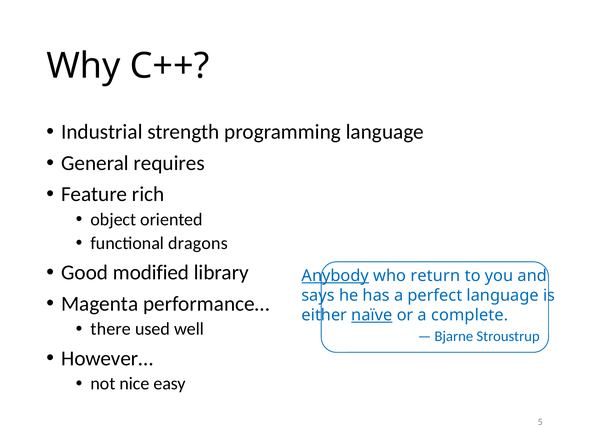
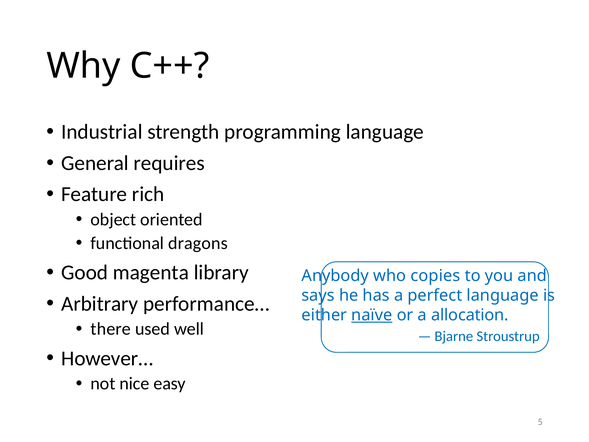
modified: modified -> magenta
Anybody underline: present -> none
return: return -> copies
Magenta: Magenta -> Arbitrary
complete: complete -> allocation
